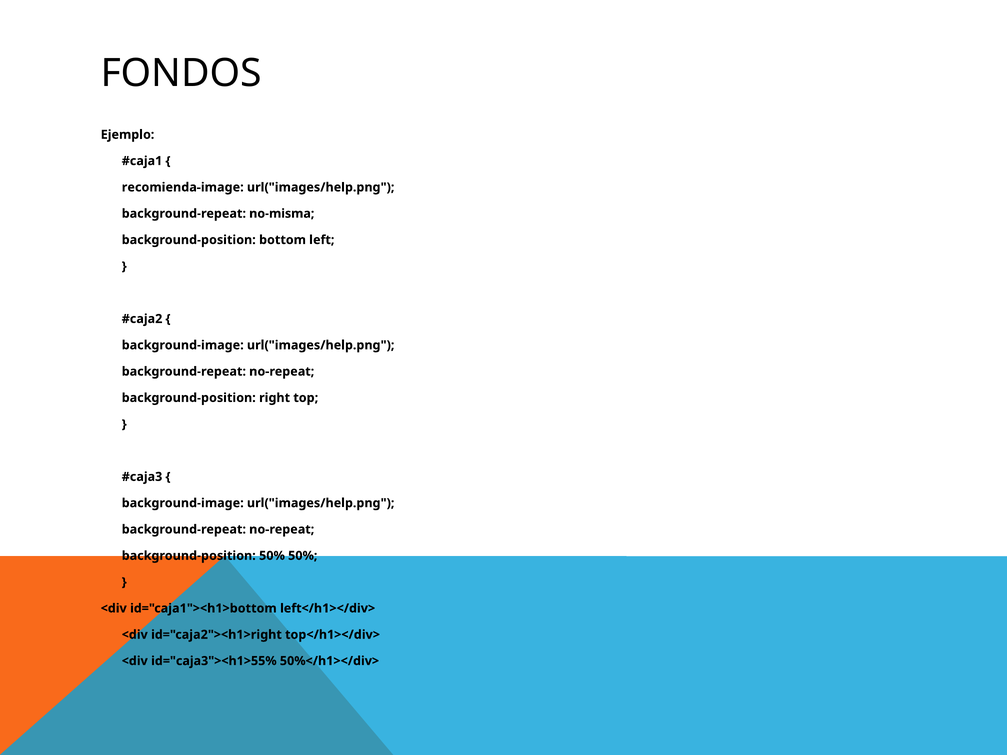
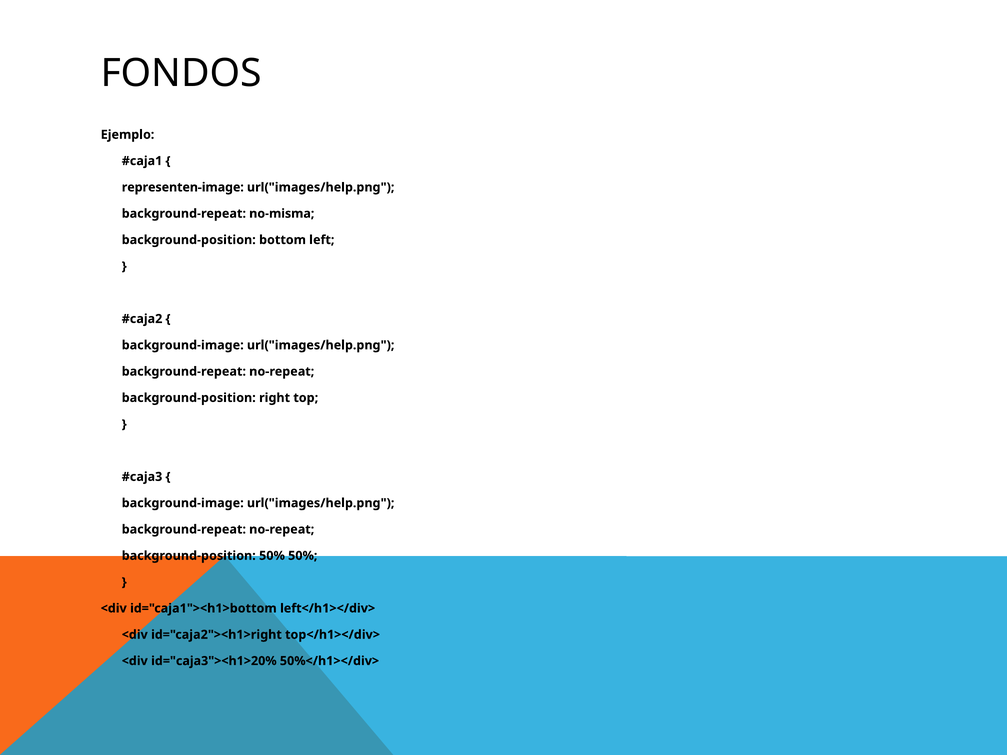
recomienda-image: recomienda-image -> representen-image
id="caja3"><h1>55%: id="caja3"><h1>55% -> id="caja3"><h1>20%
